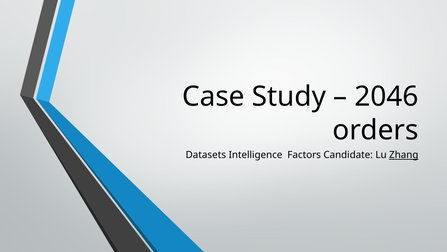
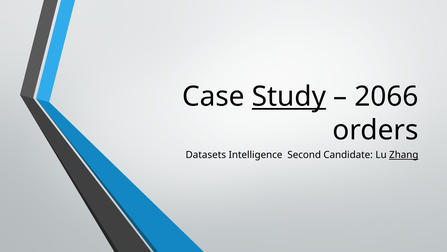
Study underline: none -> present
2046: 2046 -> 2066
Factors: Factors -> Second
